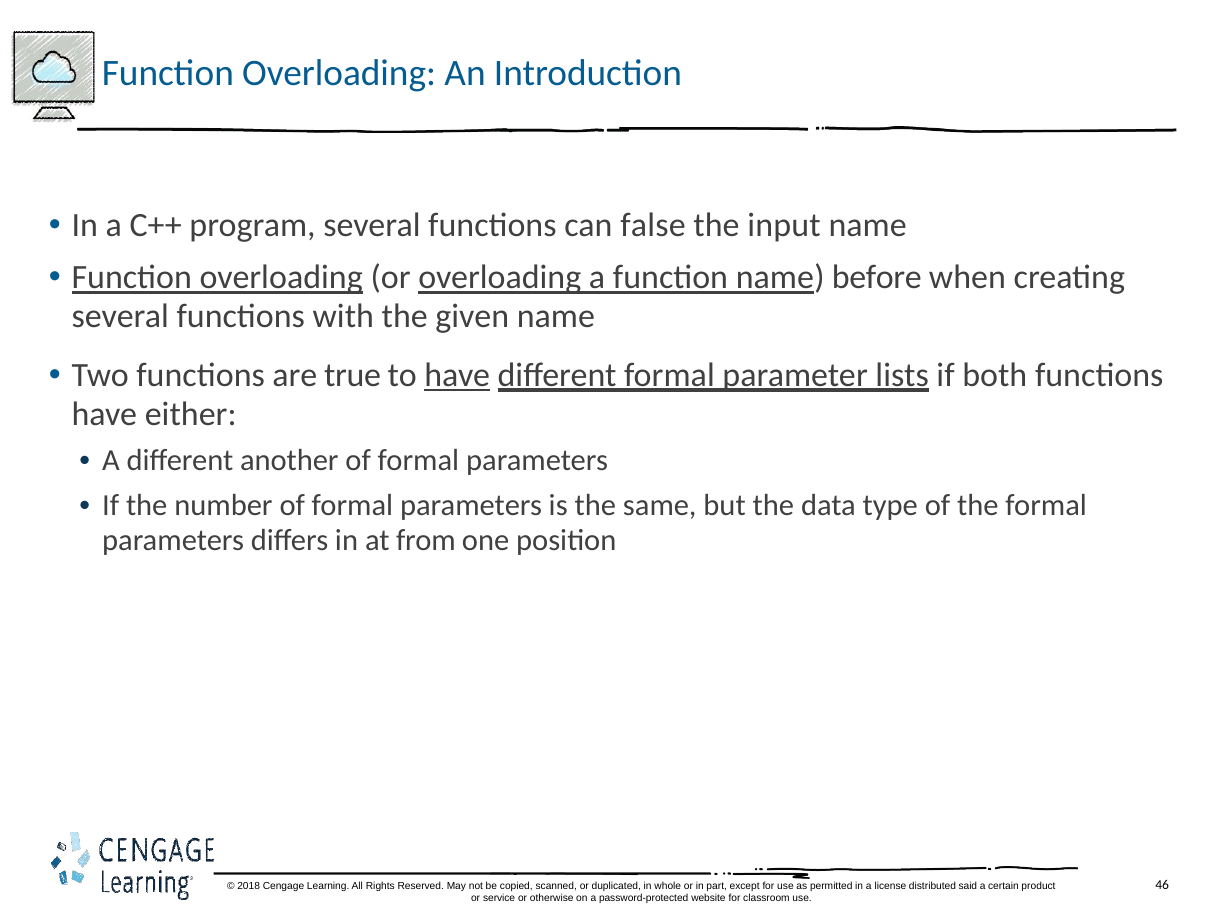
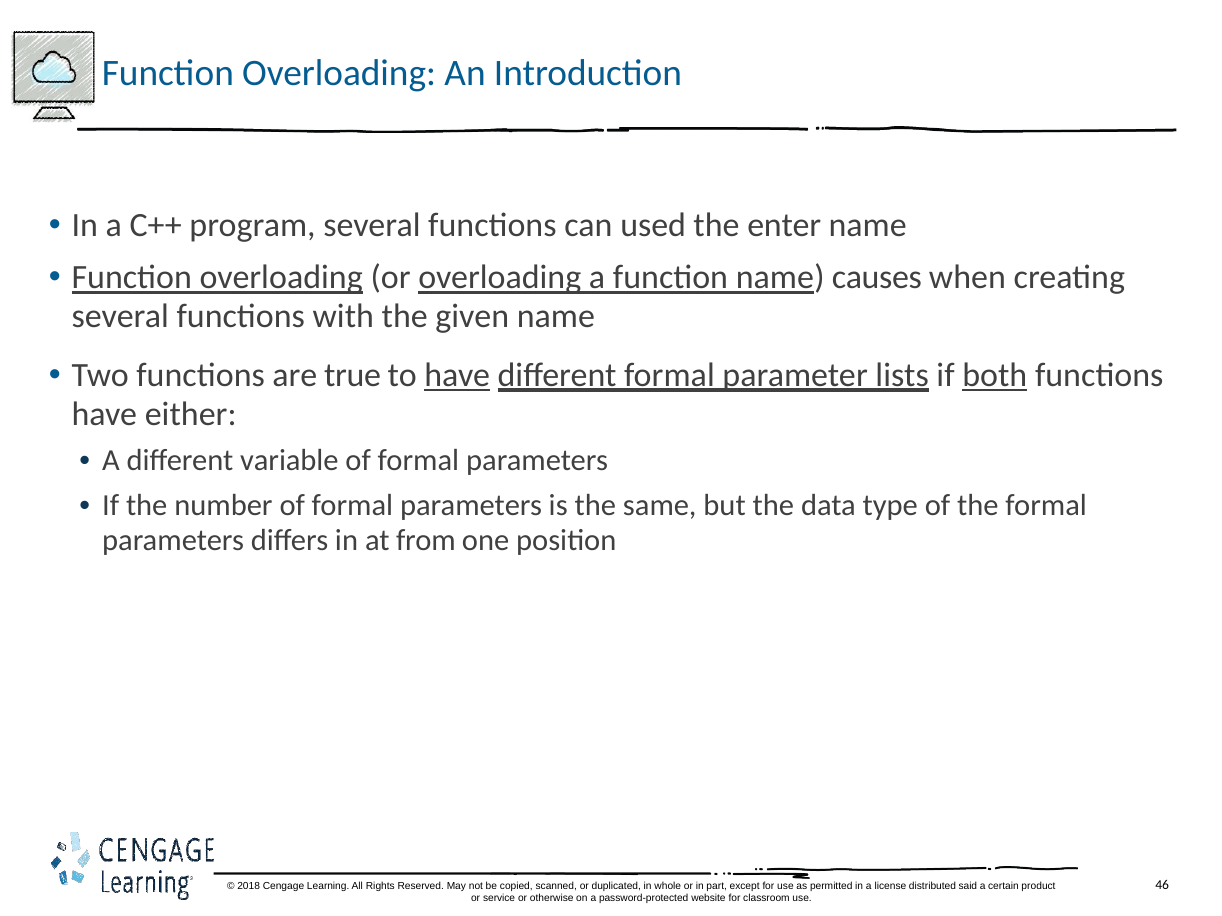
false: false -> used
input: input -> enter
before: before -> causes
both underline: none -> present
another: another -> variable
